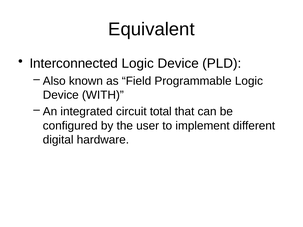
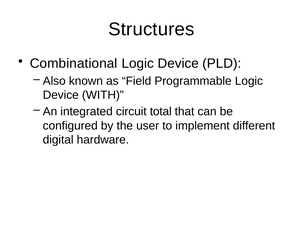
Equivalent: Equivalent -> Structures
Interconnected: Interconnected -> Combinational
